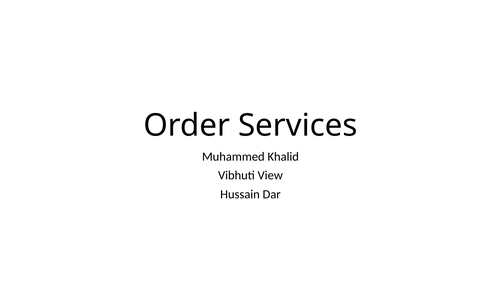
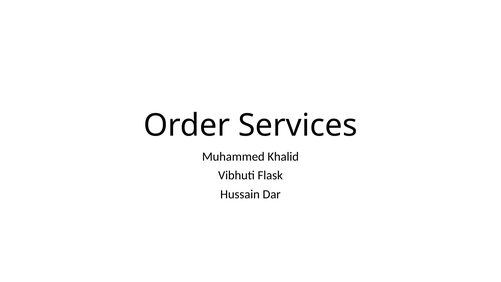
View: View -> Flask
